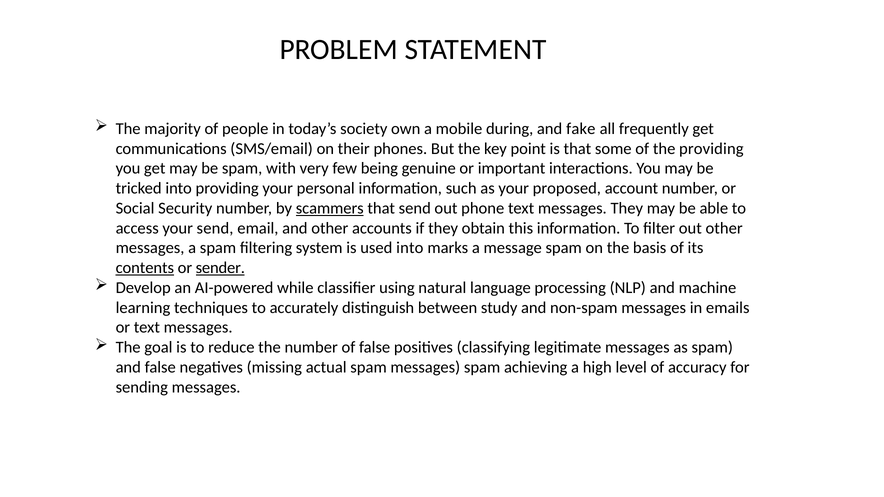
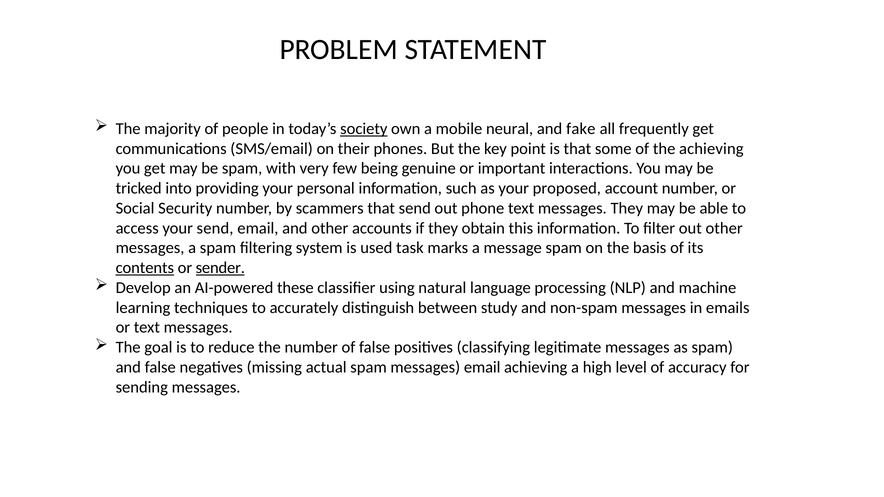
society underline: none -> present
during: during -> neural
the providing: providing -> achieving
scammers underline: present -> none
used into: into -> task
while: while -> these
messages spam: spam -> email
